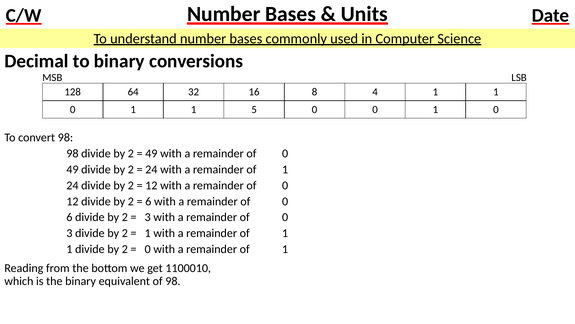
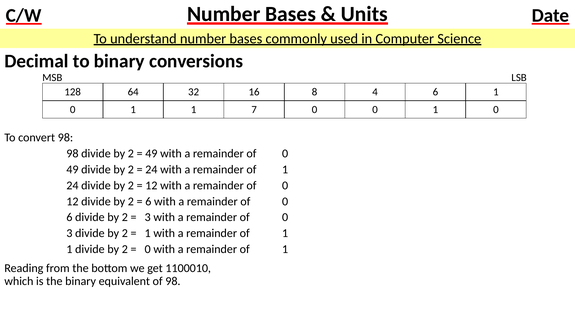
4 1: 1 -> 6
5: 5 -> 7
